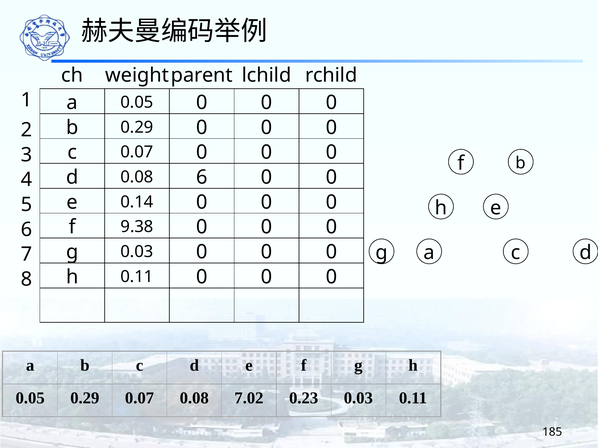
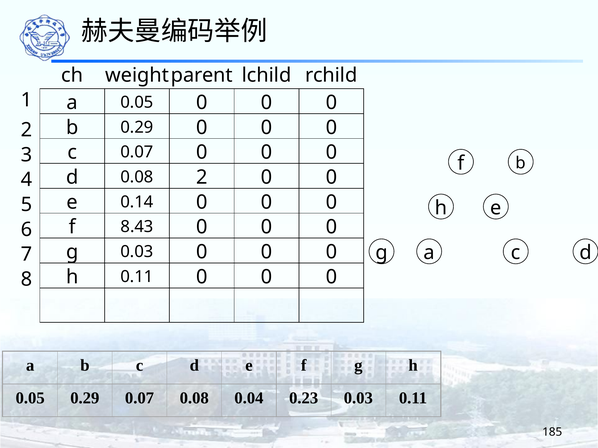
0.08 6: 6 -> 2
9.38: 9.38 -> 8.43
7.02: 7.02 -> 0.04
